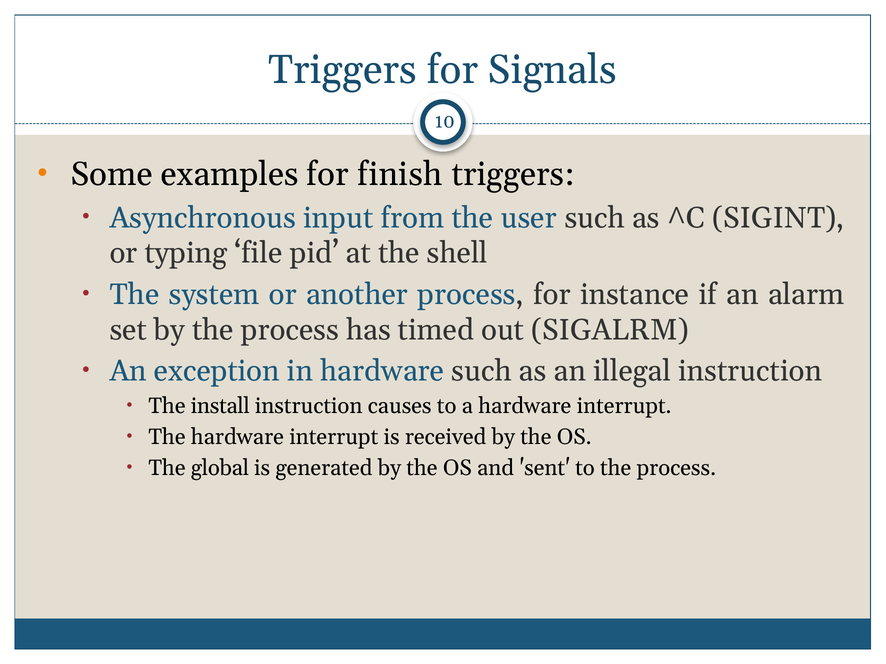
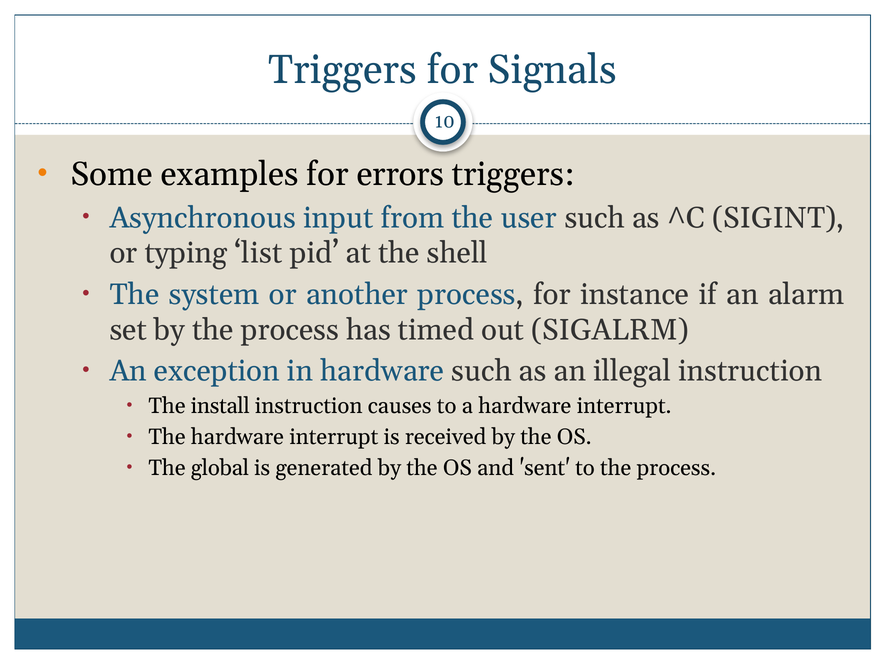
finish: finish -> errors
file: file -> list
